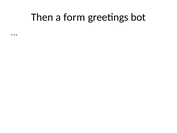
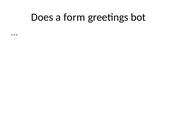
Then: Then -> Does
